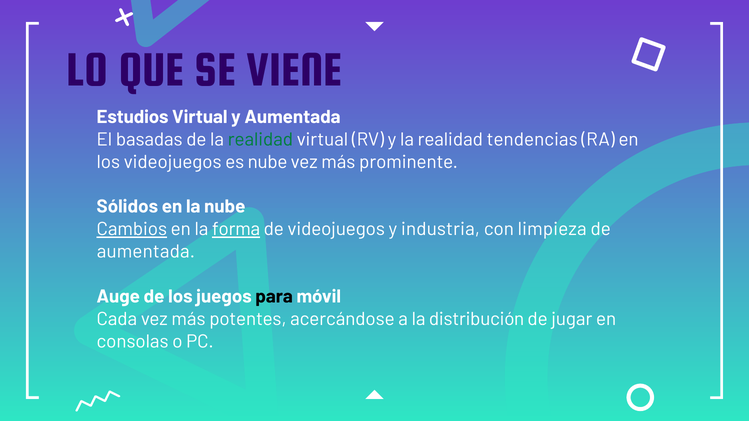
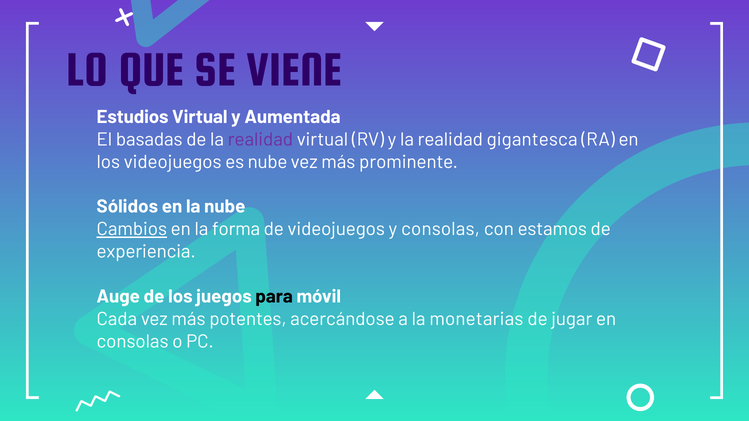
realidad at (260, 139) colour: green -> purple
tendencias: tendencias -> gigantesca
forma underline: present -> none
y industria: industria -> consolas
limpieza: limpieza -> estamos
aumentada at (146, 252): aumentada -> experiencia
distribución: distribución -> monetarias
